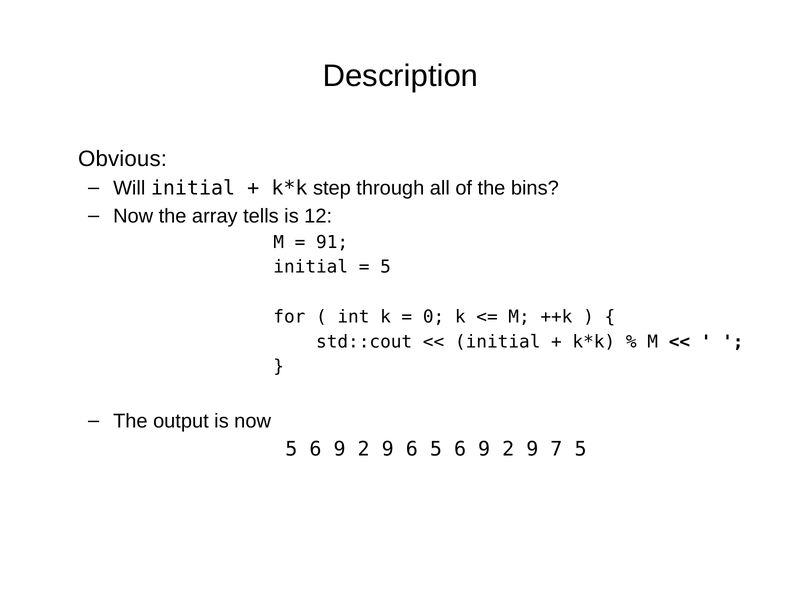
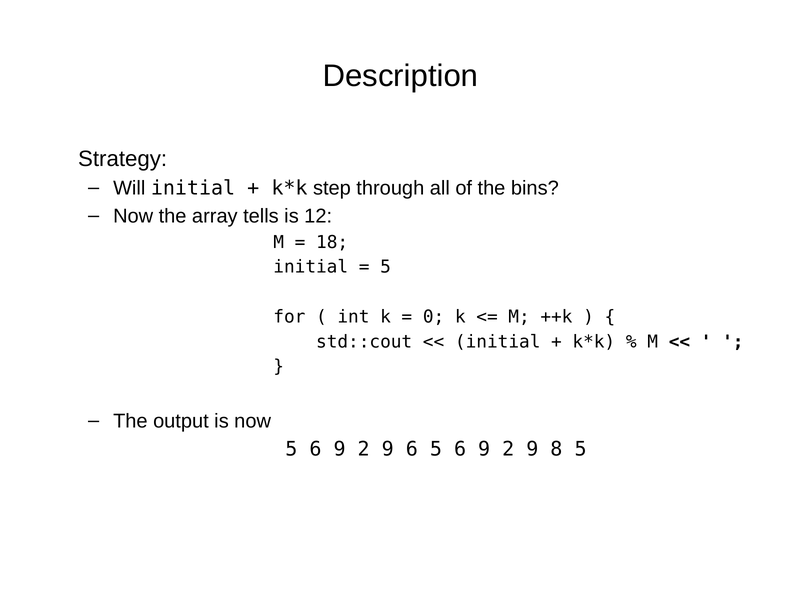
Obvious: Obvious -> Strategy
91: 91 -> 18
7: 7 -> 8
